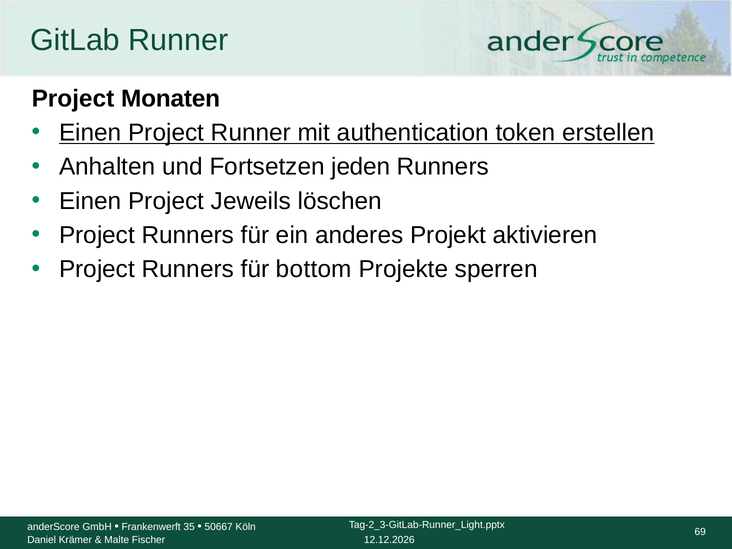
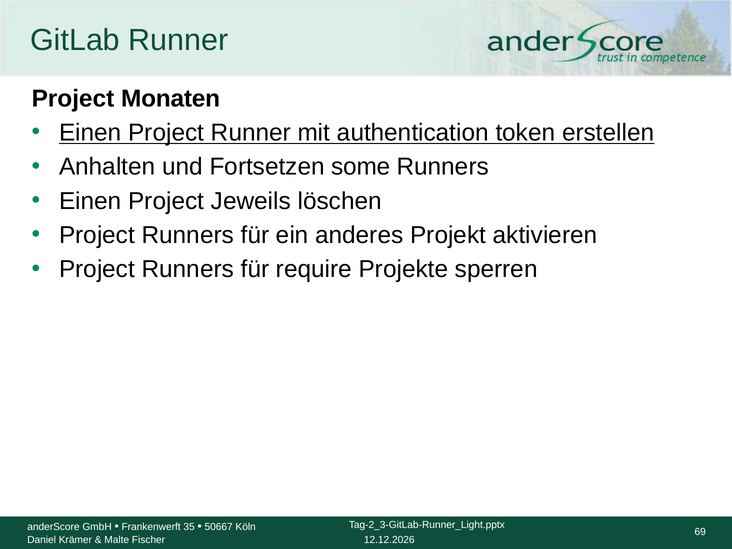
jeden: jeden -> some
bottom: bottom -> require
